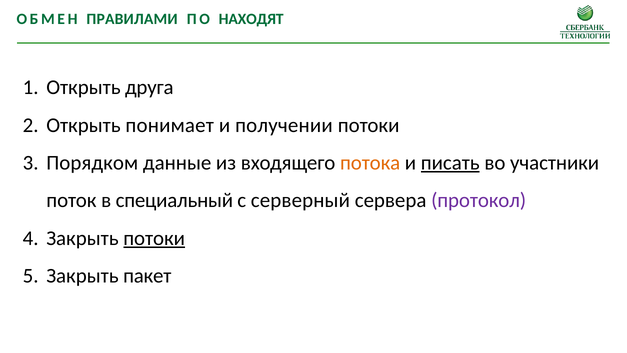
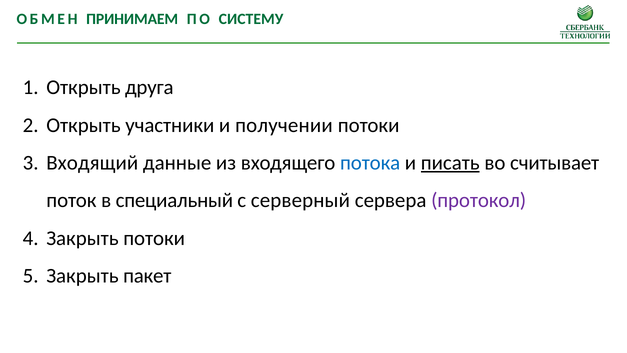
ПРАВИЛАМИ: ПРАВИЛАМИ -> ПРИНИМАЕМ
НАХОДЯТ: НАХОДЯТ -> СИСТЕМУ
понимает: понимает -> участники
Порядком: Порядком -> Входящий
потока colour: orange -> blue
участники: участники -> считывает
потоки at (154, 238) underline: present -> none
